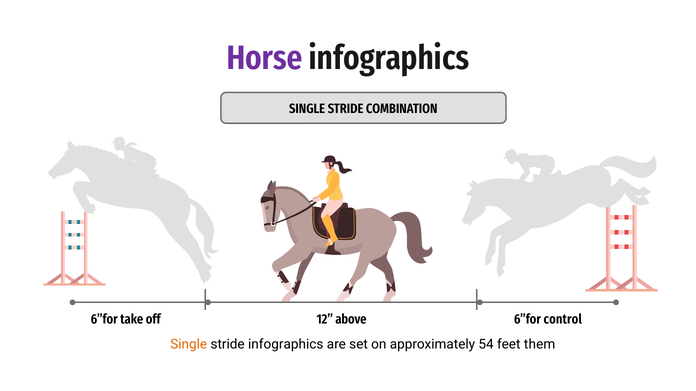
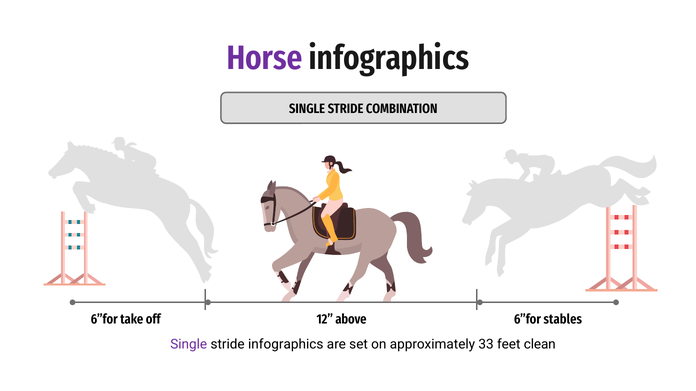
control: control -> stables
Single at (189, 345) colour: orange -> purple
54: 54 -> 33
them: them -> clean
